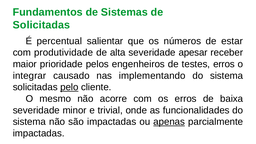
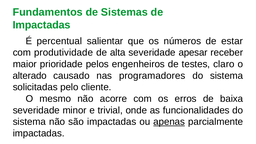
Solicitadas at (41, 25): Solicitadas -> Impactadas
testes erros: erros -> claro
integrar: integrar -> alterado
implementando: implementando -> programadores
pelo underline: present -> none
